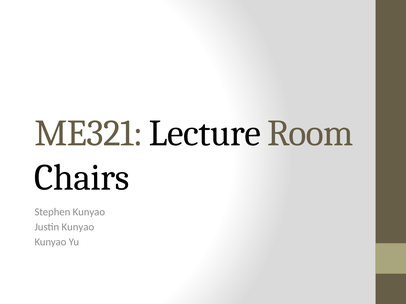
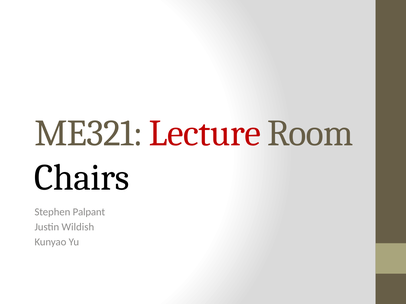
Lecture colour: black -> red
Stephen Kunyao: Kunyao -> Palpant
Justin Kunyao: Kunyao -> Wildish
